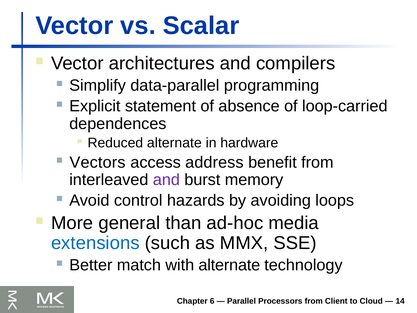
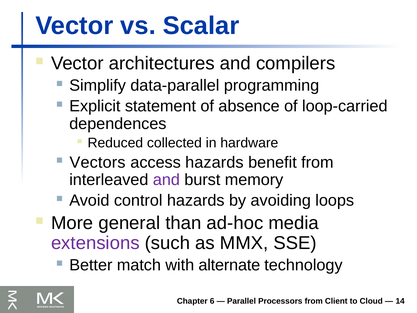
Reduced alternate: alternate -> collected
access address: address -> hazards
extensions colour: blue -> purple
